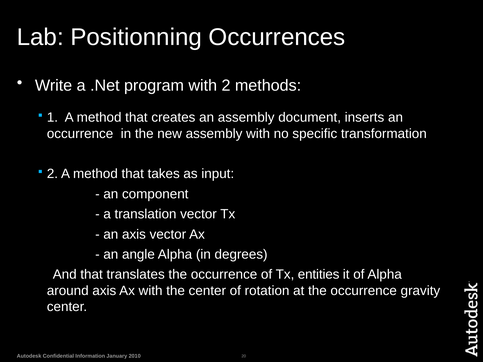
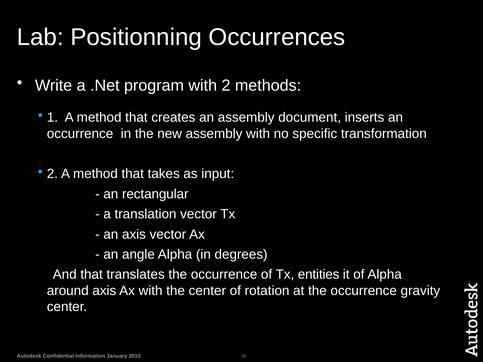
component: component -> rectangular
